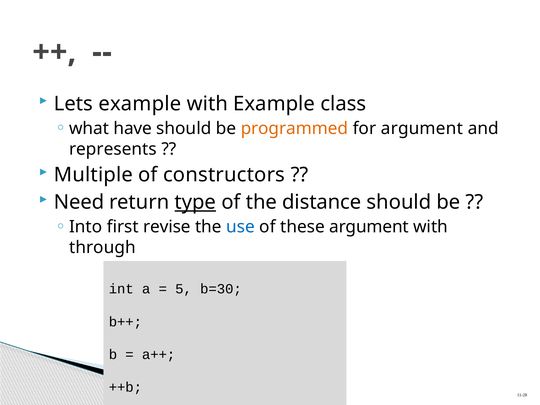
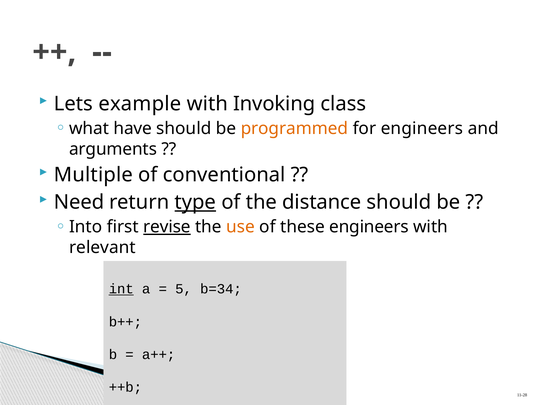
with Example: Example -> Invoking
for argument: argument -> engineers
represents: represents -> arguments
constructors: constructors -> conventional
revise underline: none -> present
use colour: blue -> orange
these argument: argument -> engineers
through: through -> relevant
int underline: none -> present
b=30: b=30 -> b=34
